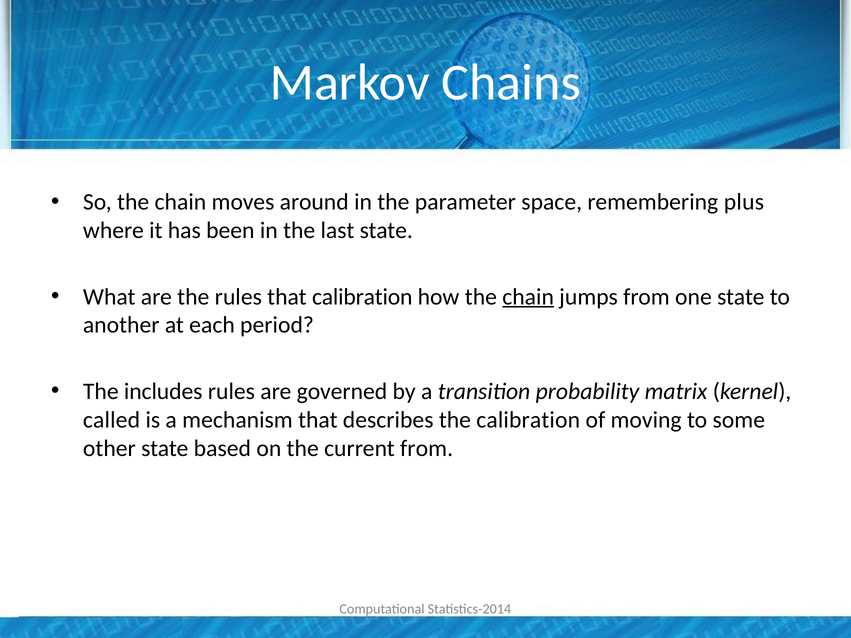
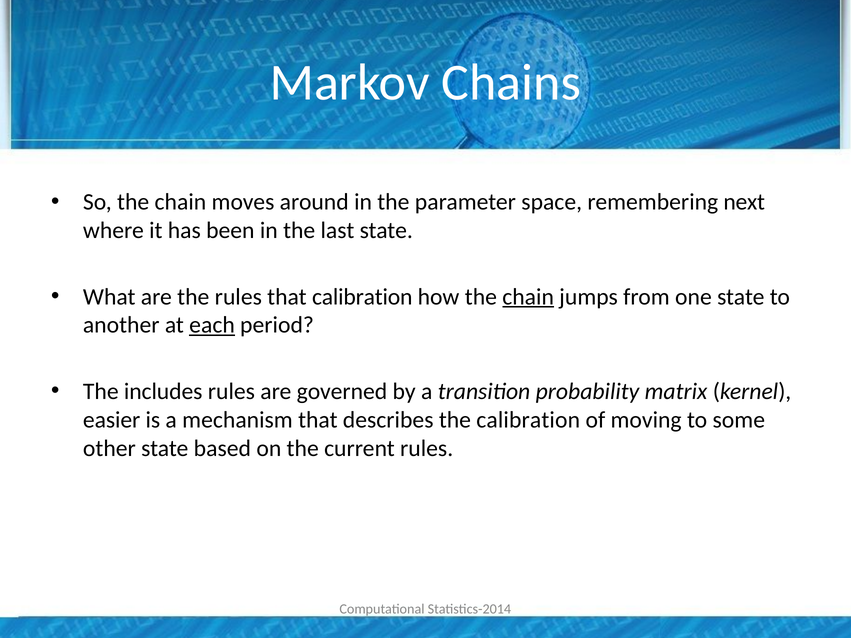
plus: plus -> next
each underline: none -> present
called: called -> easier
current from: from -> rules
